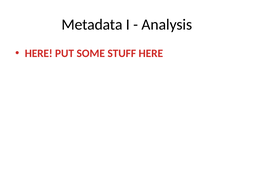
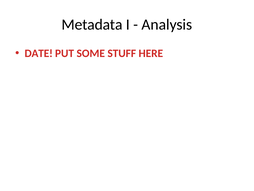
HERE at (39, 53): HERE -> DATE
